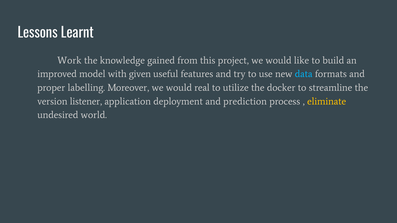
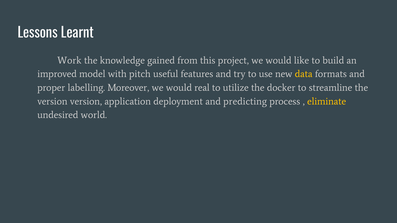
given: given -> pitch
data colour: light blue -> yellow
version listener: listener -> version
prediction: prediction -> predicting
